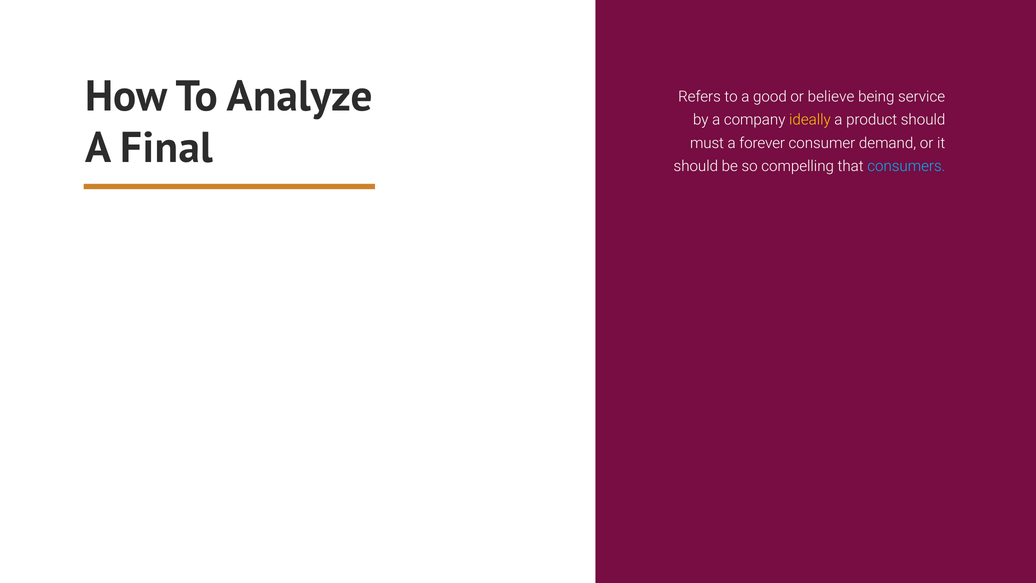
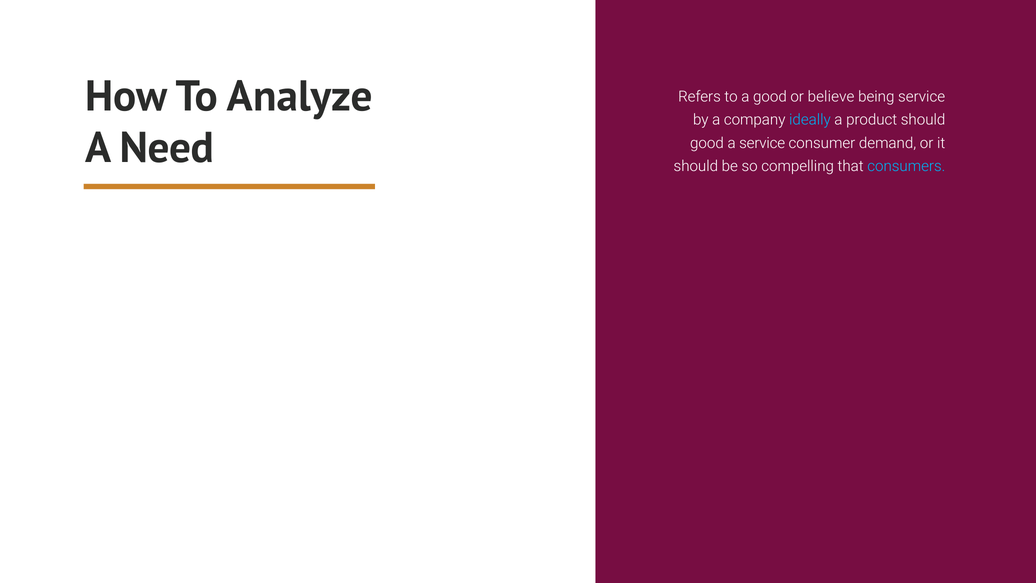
ideally colour: yellow -> light blue
Final: Final -> Need
must at (707, 143): must -> good
a forever: forever -> service
